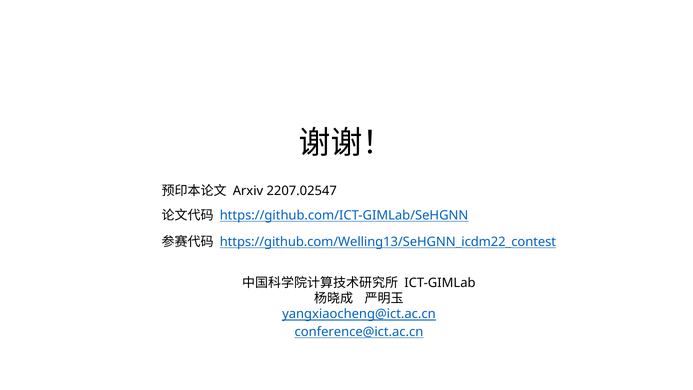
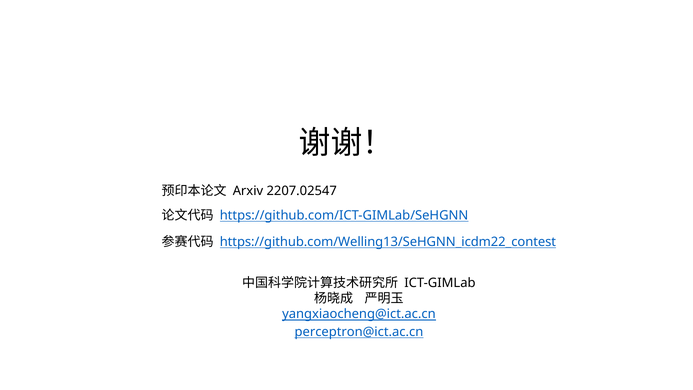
conference@ict.ac.cn: conference@ict.ac.cn -> perceptron@ict.ac.cn
